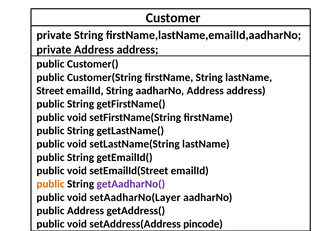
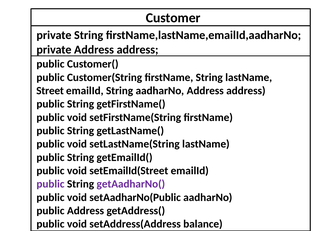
public at (50, 184) colour: orange -> purple
setAadharNo(Layer: setAadharNo(Layer -> setAadharNo(Public
pincode: pincode -> balance
